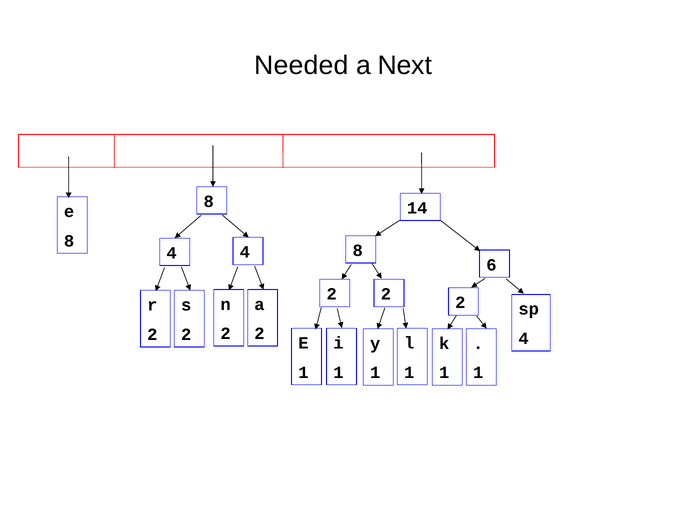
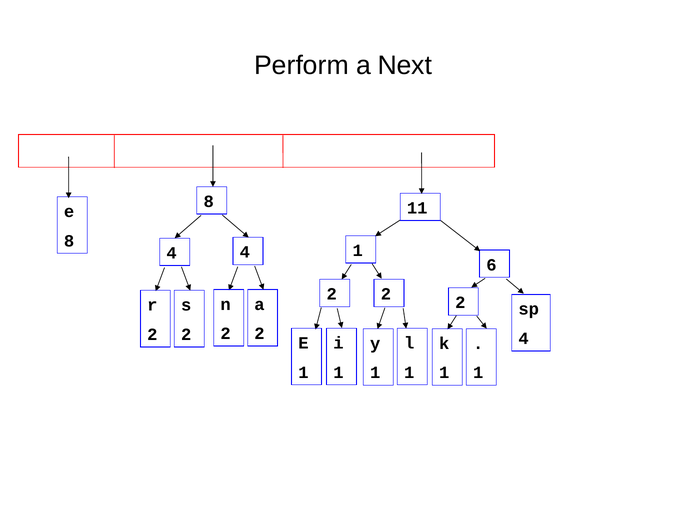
Needed: Needed -> Perform
14: 14 -> 11
4 8: 8 -> 1
